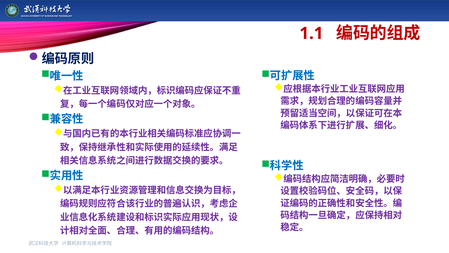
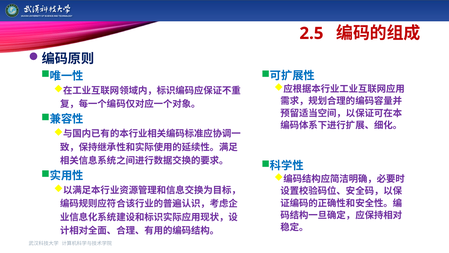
1.1: 1.1 -> 2.5
